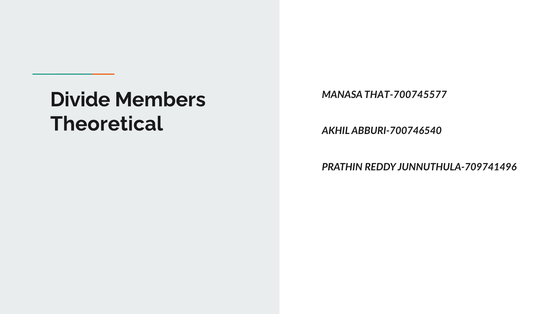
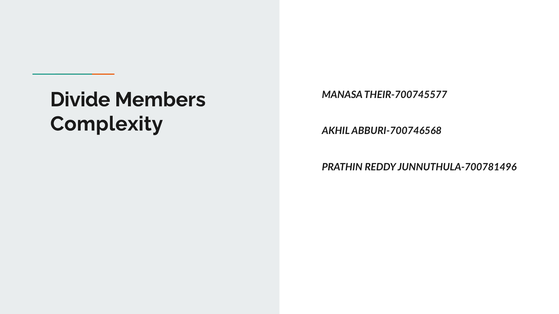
THAT-700745577: THAT-700745577 -> THEIR-700745577
Theoretical: Theoretical -> Complexity
ABBURI-700746540: ABBURI-700746540 -> ABBURI-700746568
JUNNUTHULA-709741496: JUNNUTHULA-709741496 -> JUNNUTHULA-700781496
